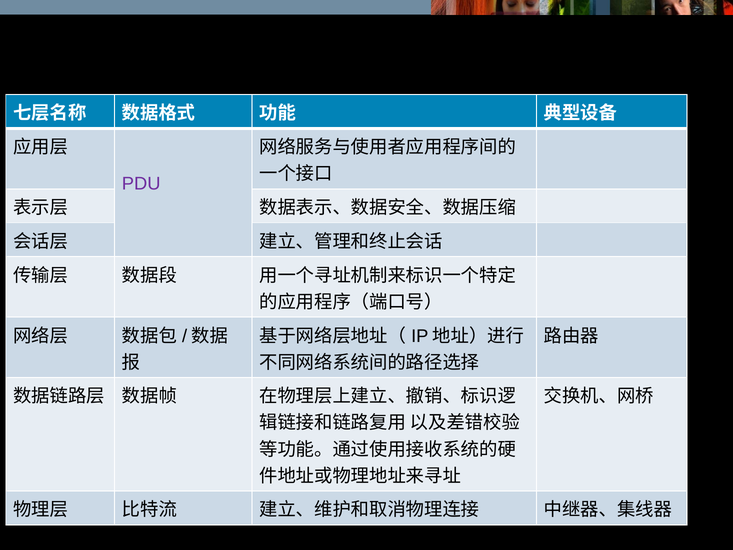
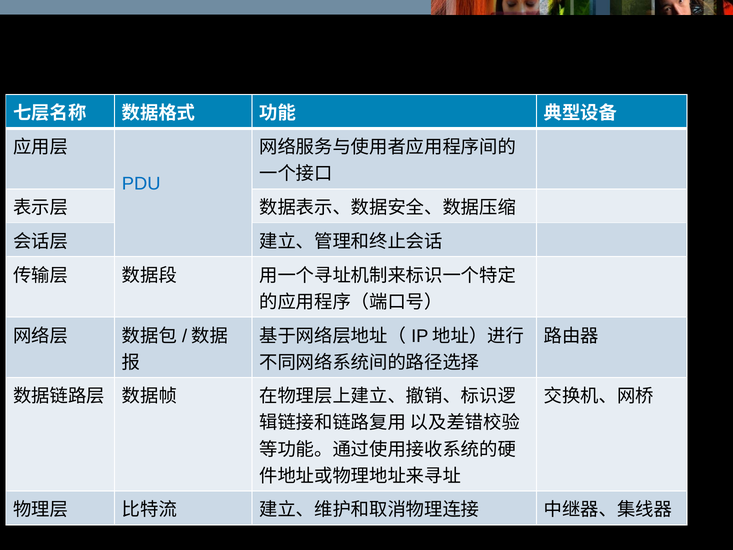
PDU colour: purple -> blue
